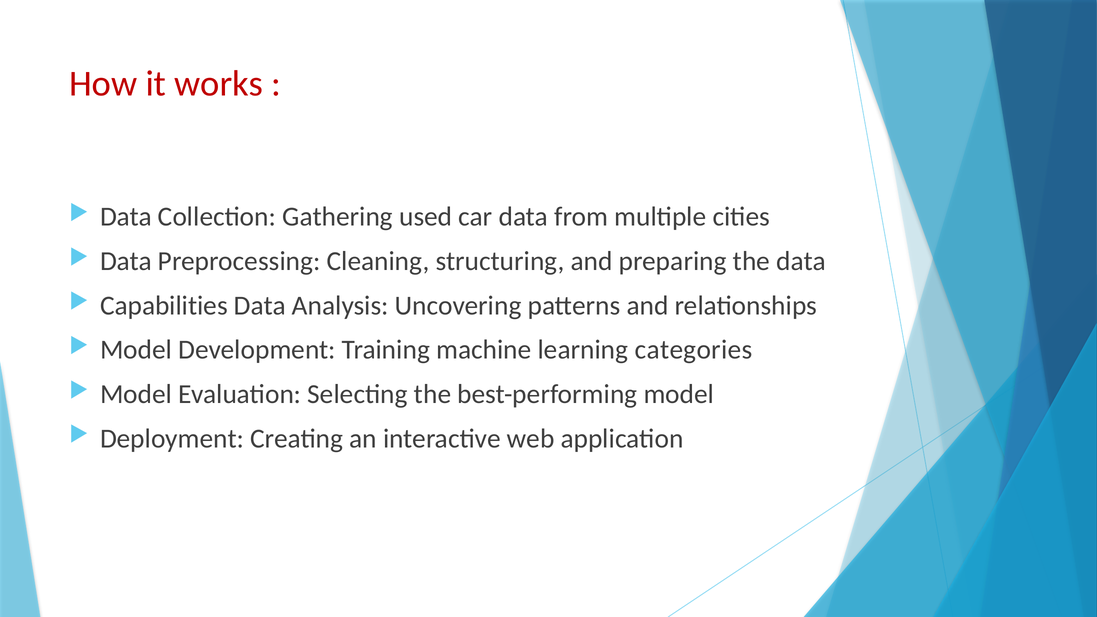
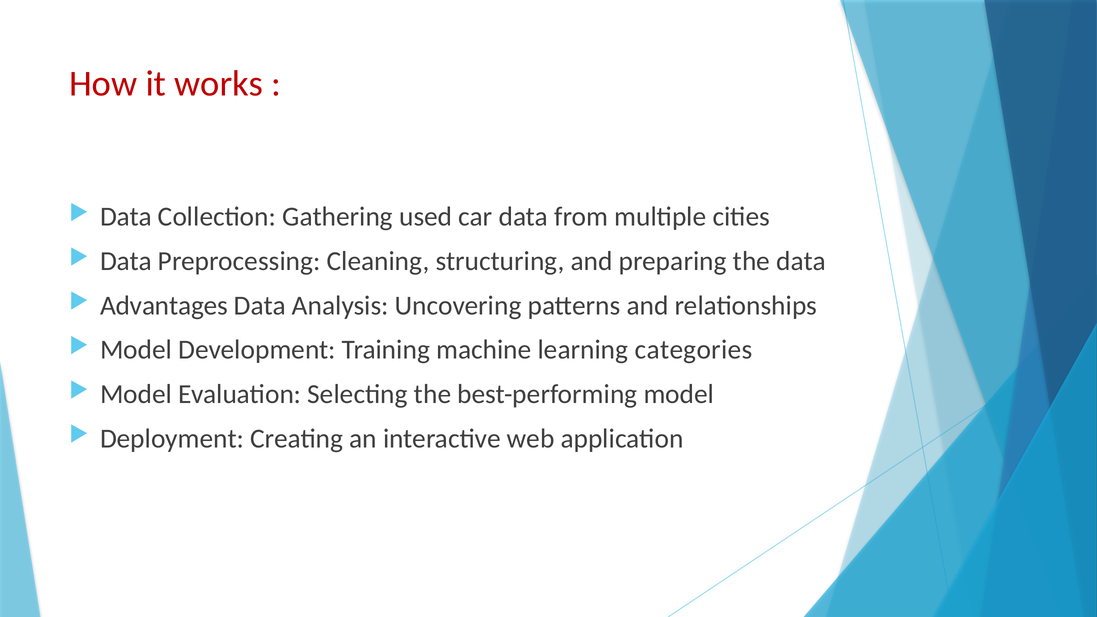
Capabilities: Capabilities -> Advantages
